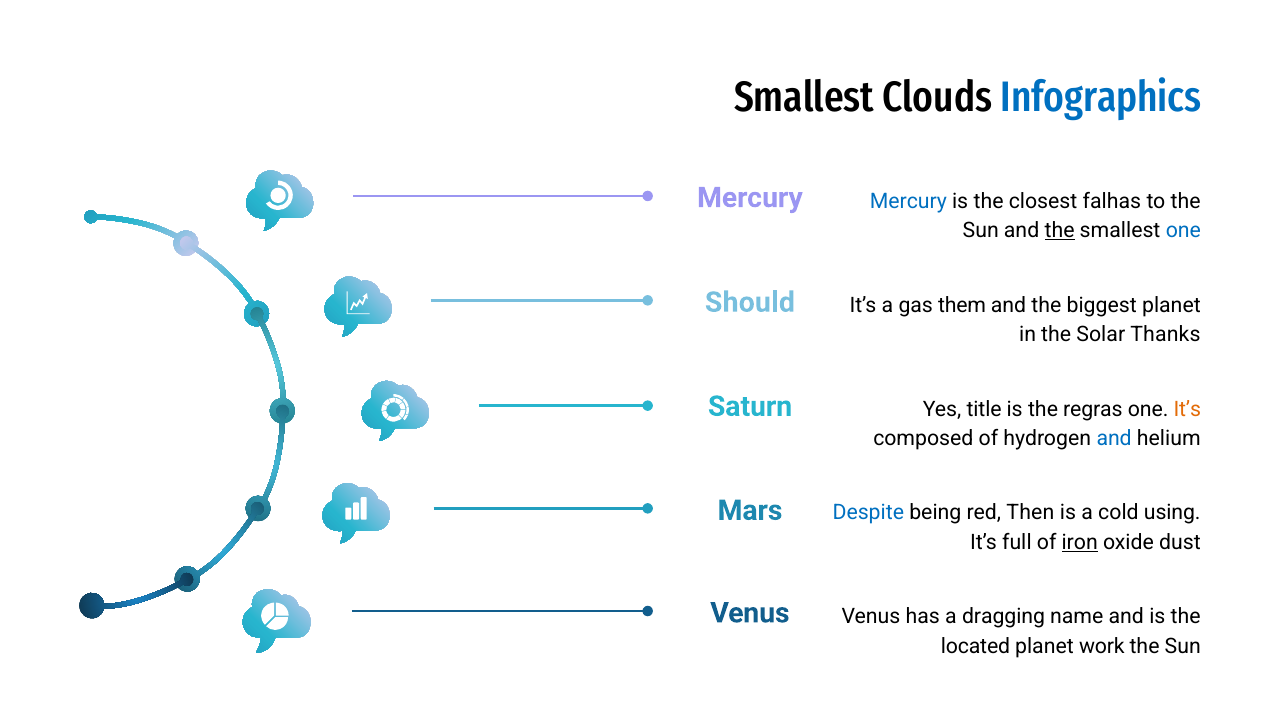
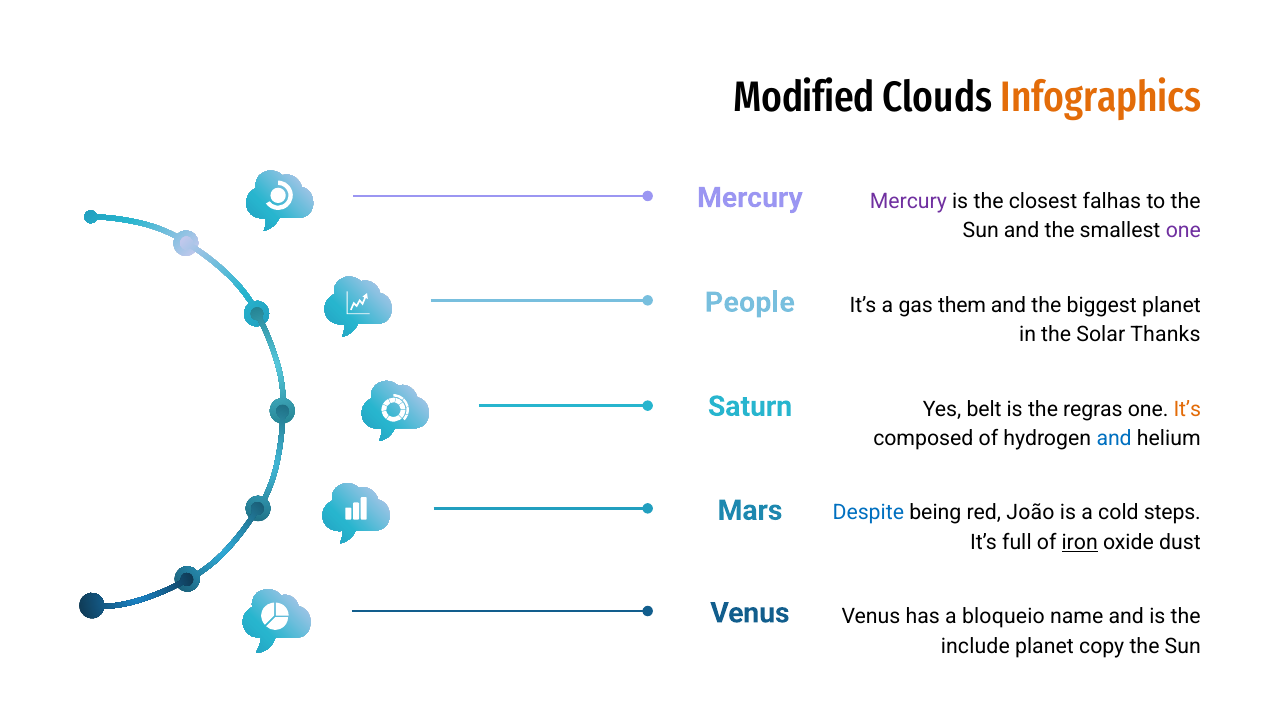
Smallest at (804, 97): Smallest -> Modified
Infographics colour: blue -> orange
Mercury at (908, 201) colour: blue -> purple
the at (1060, 230) underline: present -> none
one at (1183, 230) colour: blue -> purple
Should: Should -> People
title: title -> belt
Then: Then -> João
using: using -> steps
dragging: dragging -> bloqueio
located: located -> include
work: work -> copy
